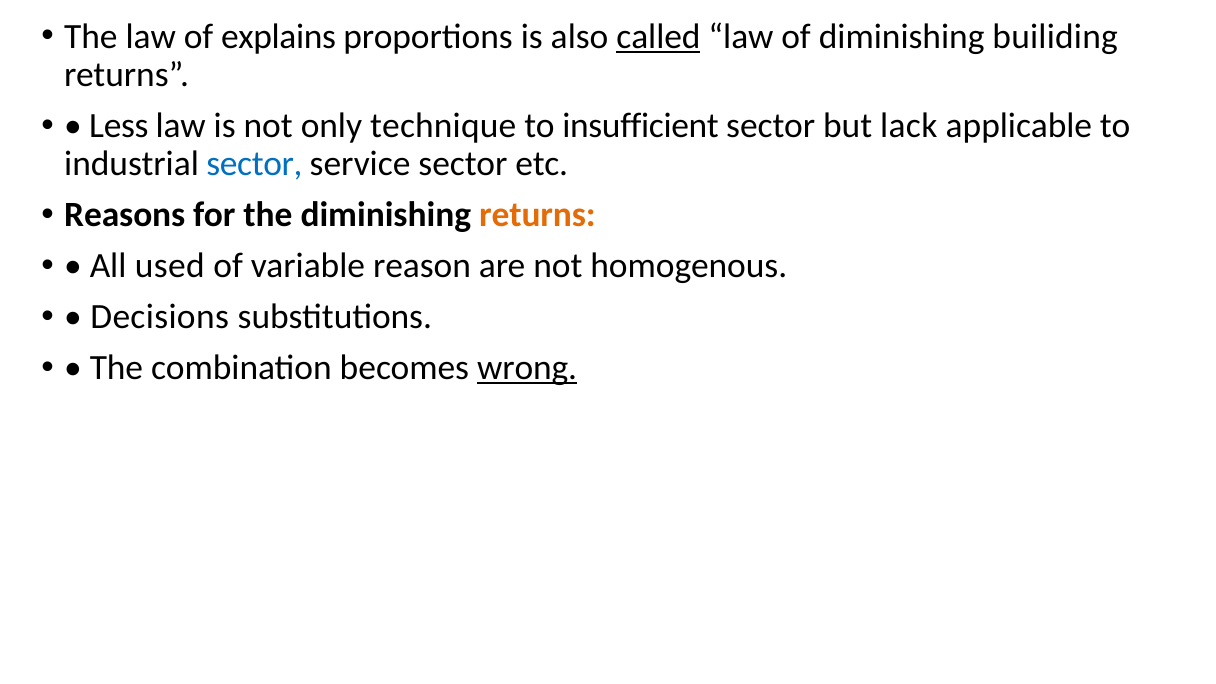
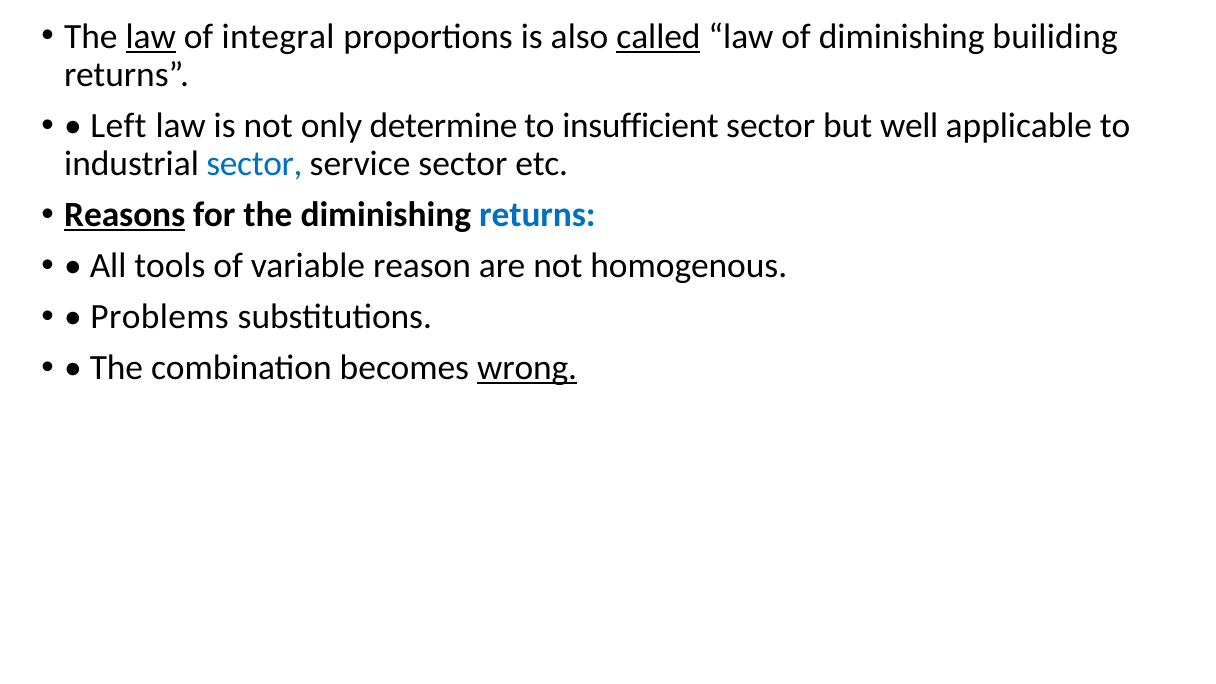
law at (151, 37) underline: none -> present
explains: explains -> integral
Less: Less -> Left
technique: technique -> determine
lack: lack -> well
Reasons underline: none -> present
returns at (537, 215) colour: orange -> blue
used: used -> tools
Decisions: Decisions -> Problems
